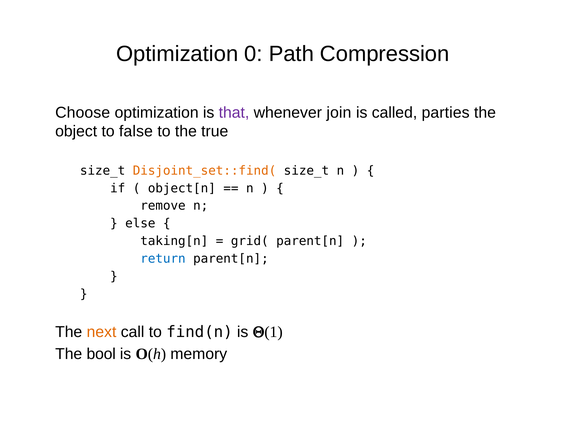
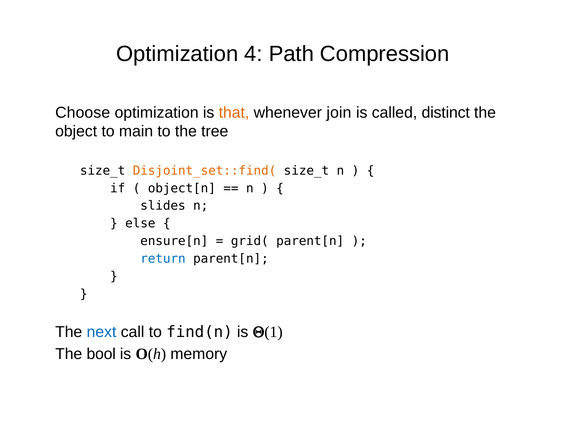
0: 0 -> 4
that colour: purple -> orange
parties: parties -> distinct
false: false -> main
true: true -> tree
remove: remove -> slides
taking[n: taking[n -> ensure[n
next colour: orange -> blue
